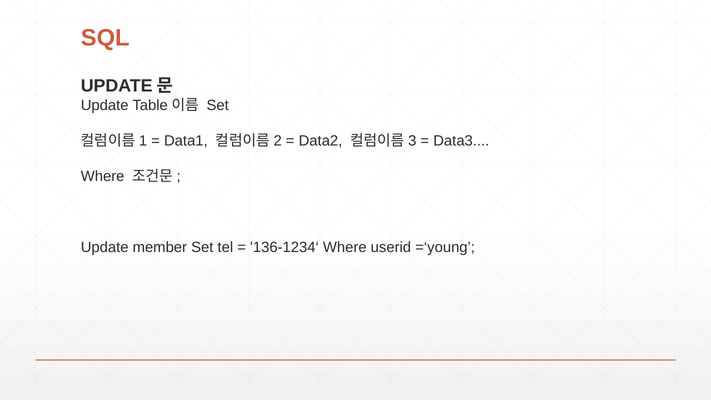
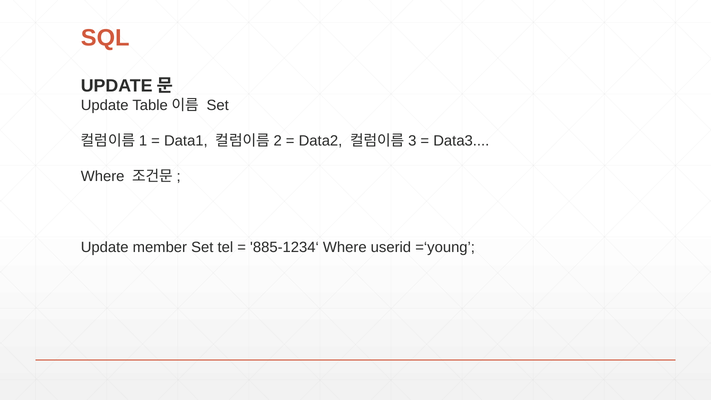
136-1234‘: 136-1234‘ -> 885-1234‘
